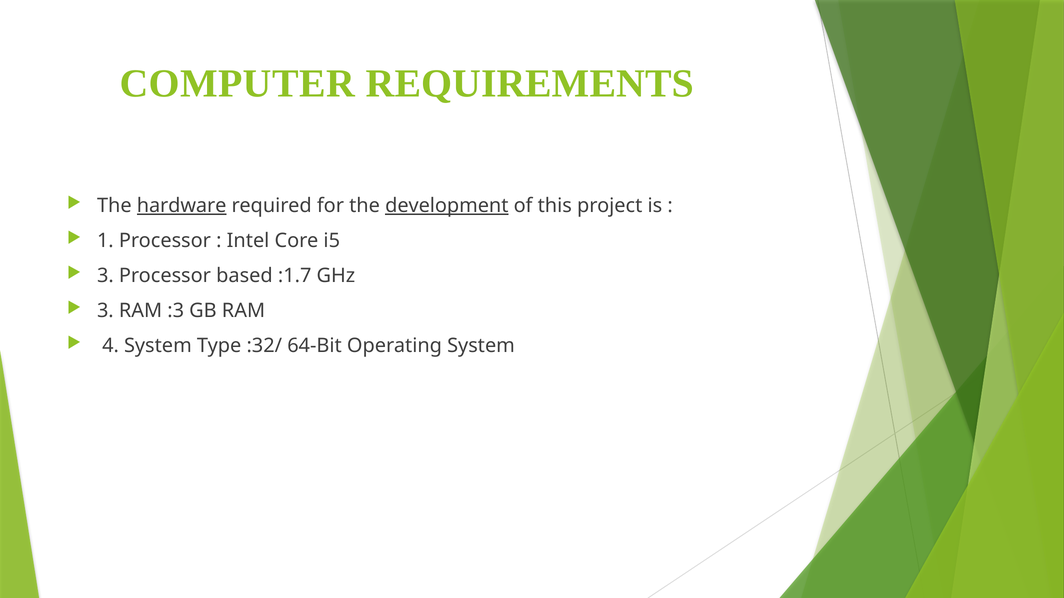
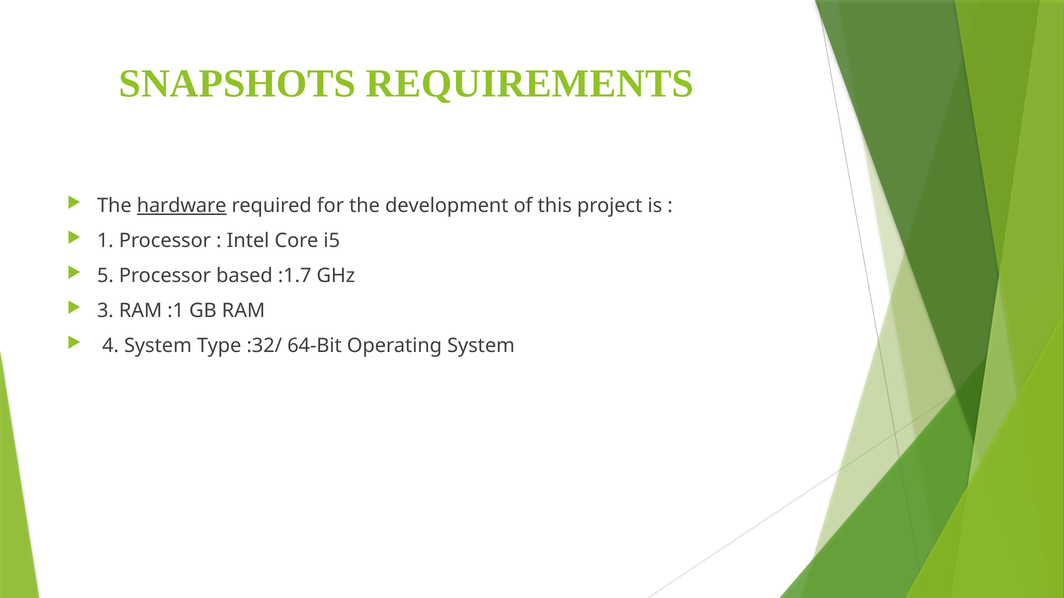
COMPUTER: COMPUTER -> SNAPSHOTS
development underline: present -> none
3 at (105, 276): 3 -> 5
:3: :3 -> :1
